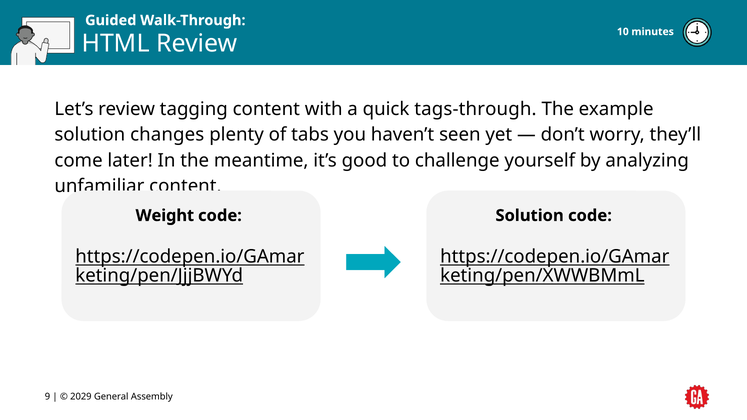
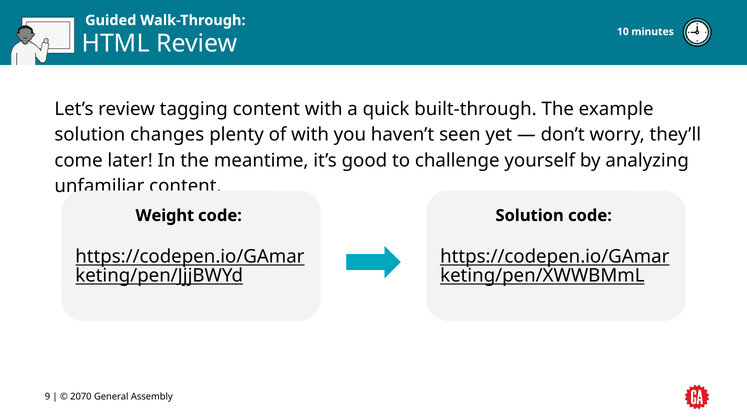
tags-through: tags-through -> built-through
of tabs: tabs -> with
2029: 2029 -> 2070
